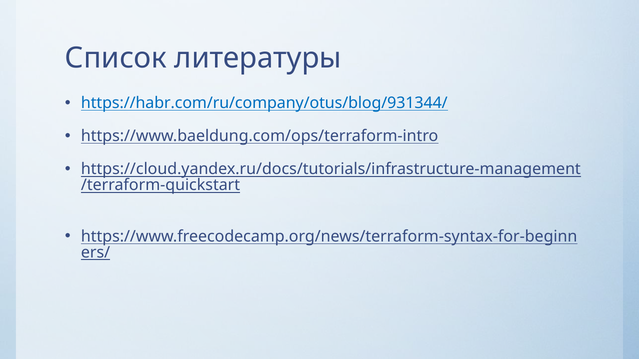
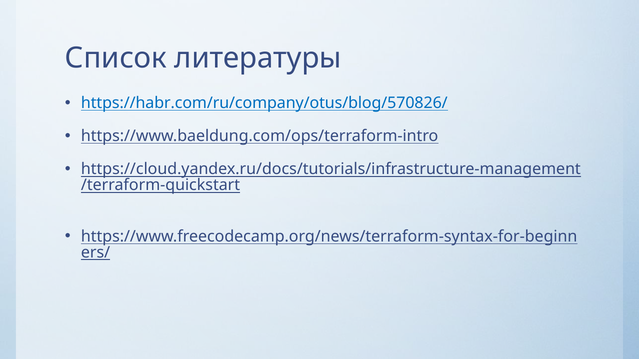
https://habr.com/ru/company/otus/blog/931344/: https://habr.com/ru/company/otus/blog/931344/ -> https://habr.com/ru/company/otus/blog/570826/
